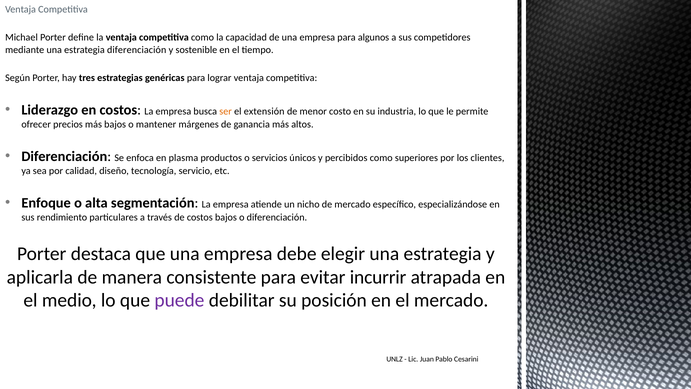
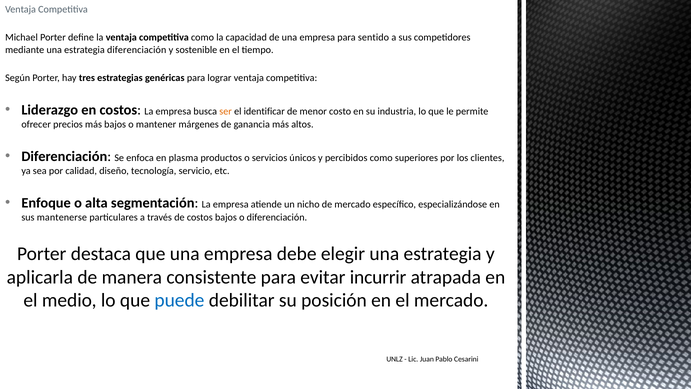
algunos: algunos -> sentido
extensión: extensión -> identificar
rendimiento: rendimiento -> mantenerse
puede colour: purple -> blue
